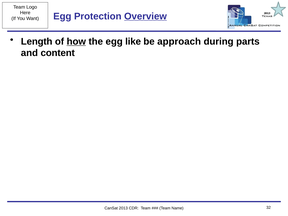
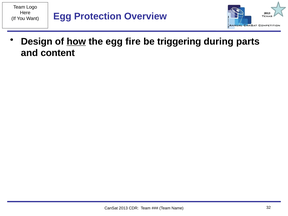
Overview underline: present -> none
Length: Length -> Design
like: like -> fire
approach: approach -> triggering
